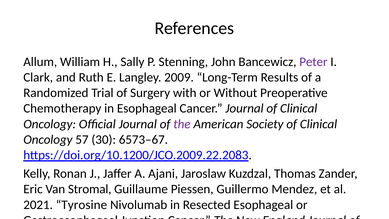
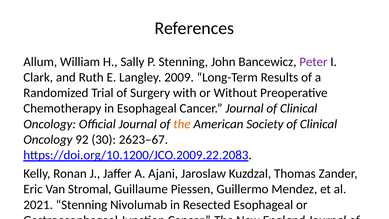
the at (182, 124) colour: purple -> orange
57: 57 -> 92
6573–67: 6573–67 -> 2623–67
2021 Tyrosine: Tyrosine -> Stenning
